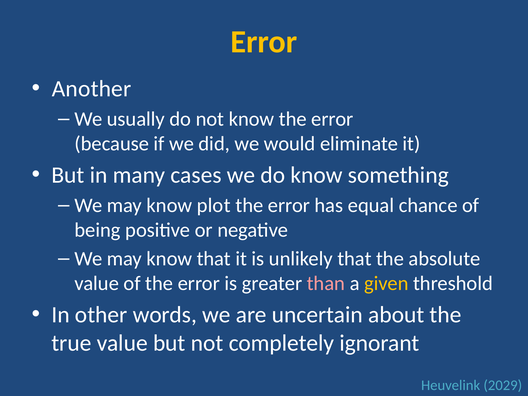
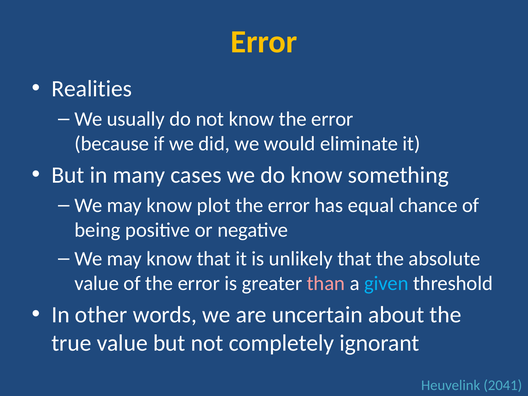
Another: Another -> Realities
given colour: yellow -> light blue
2029: 2029 -> 2041
